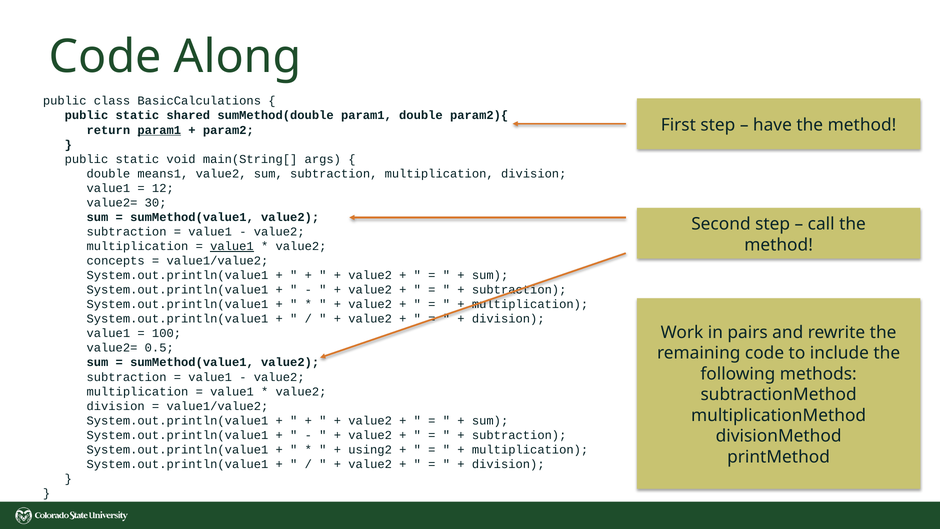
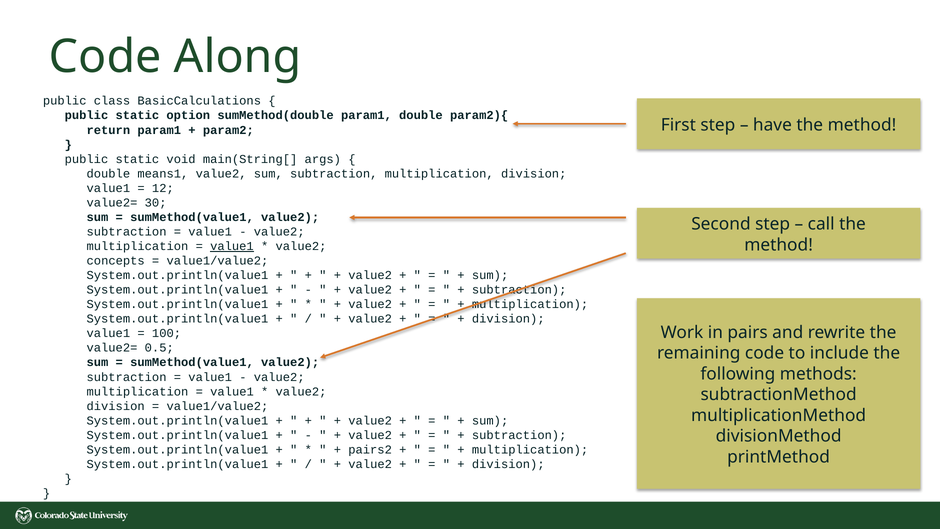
shared: shared -> option
param1 at (159, 130) underline: present -> none
using2: using2 -> pairs2
